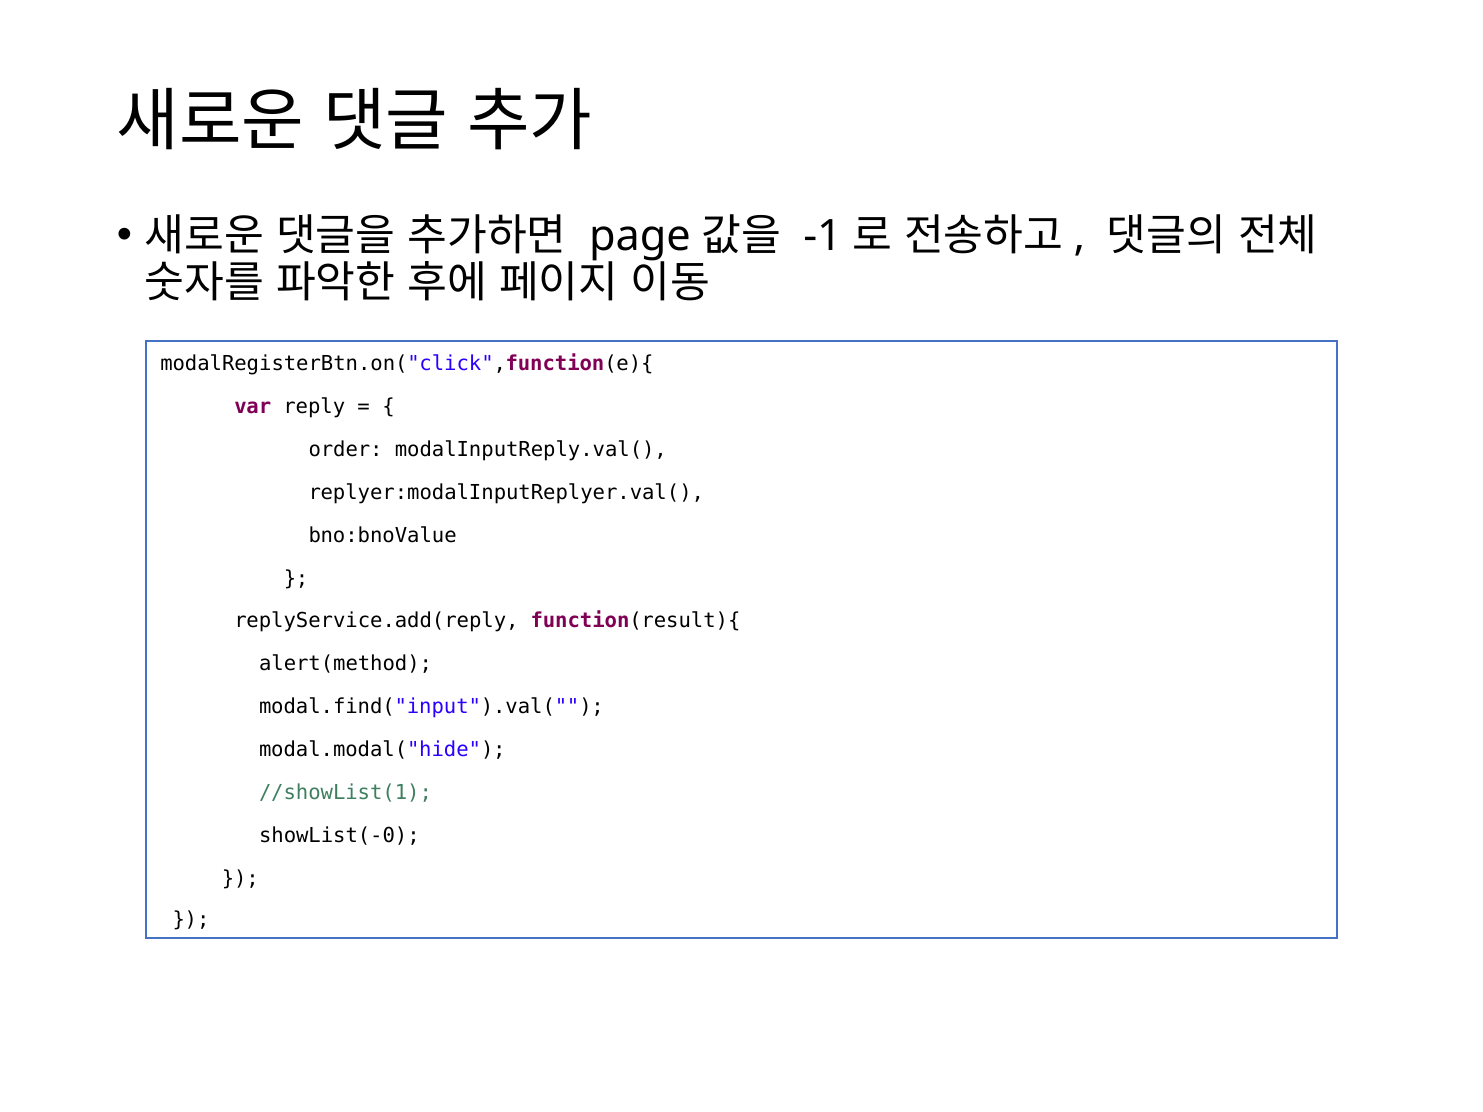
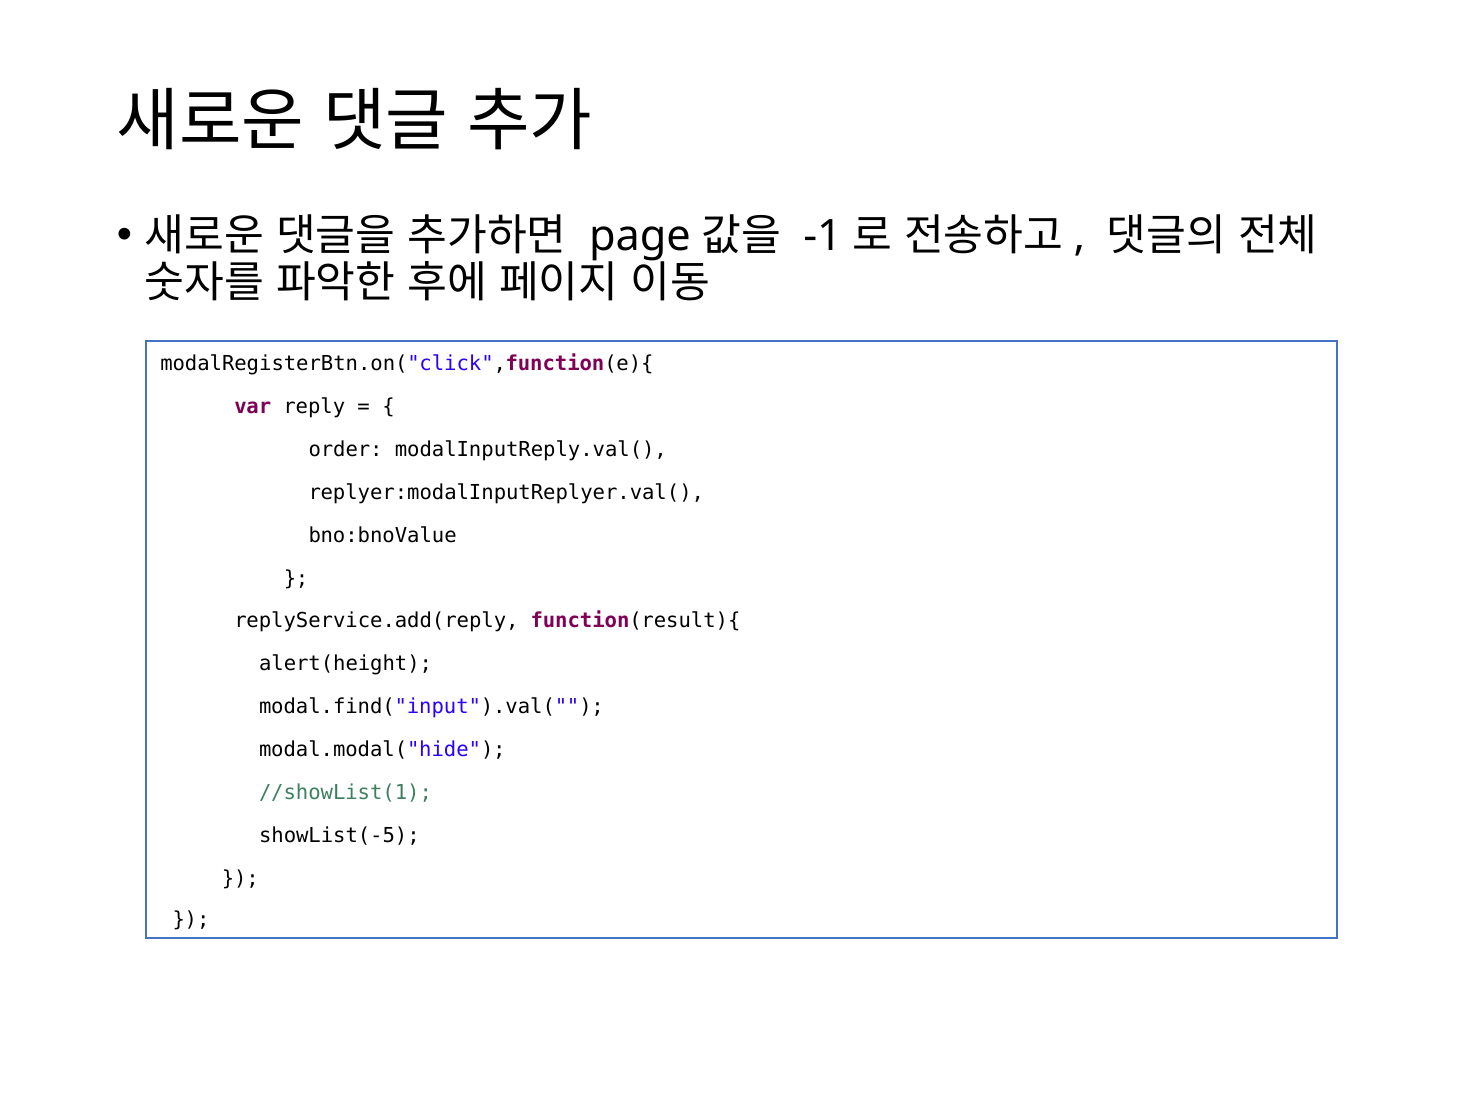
alert(method: alert(method -> alert(height
showList(-0: showList(-0 -> showList(-5
